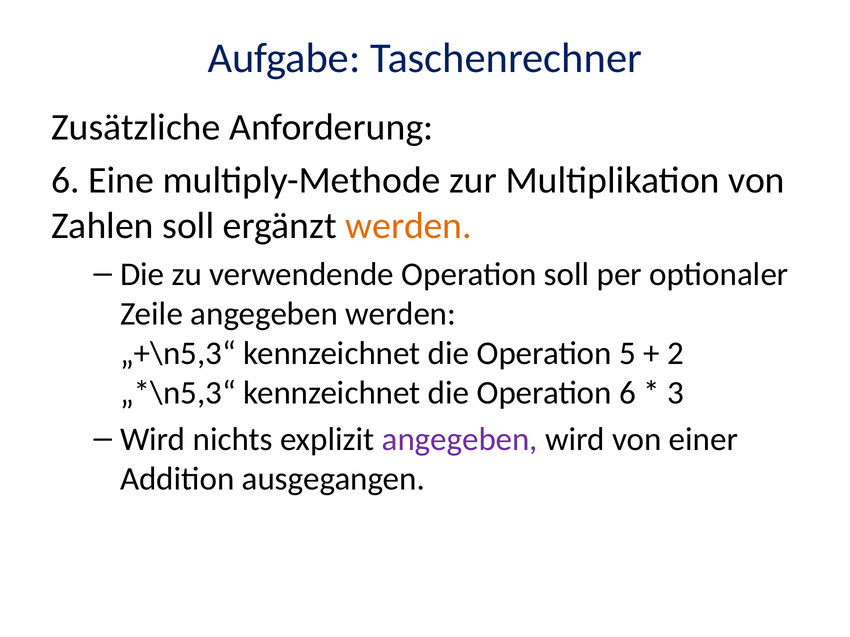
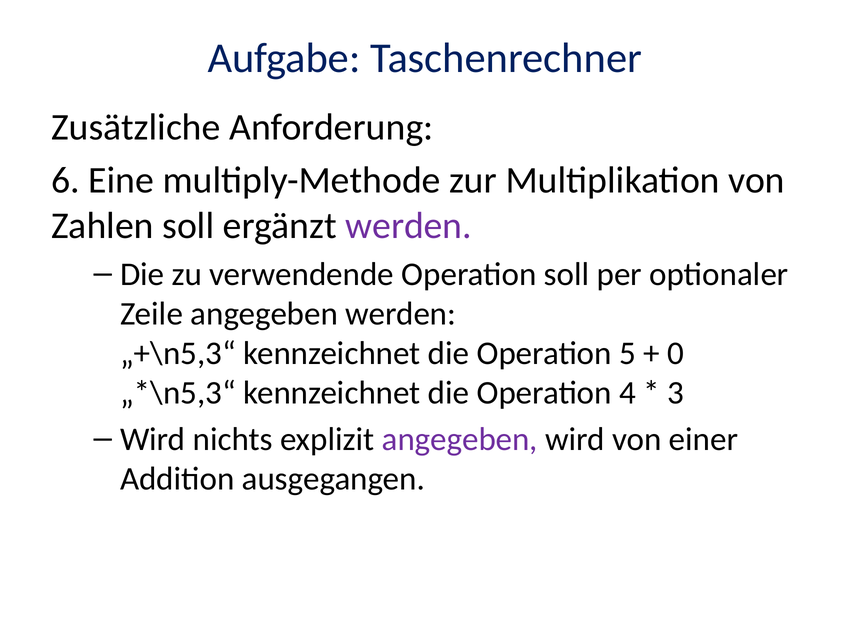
werden at (409, 226) colour: orange -> purple
2: 2 -> 0
Operation 6: 6 -> 4
